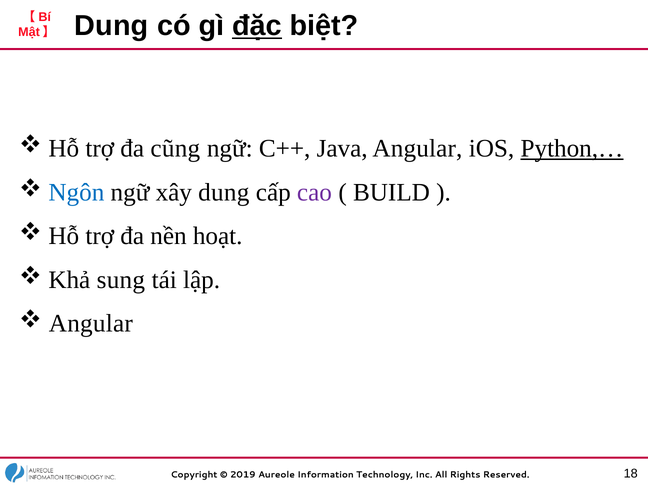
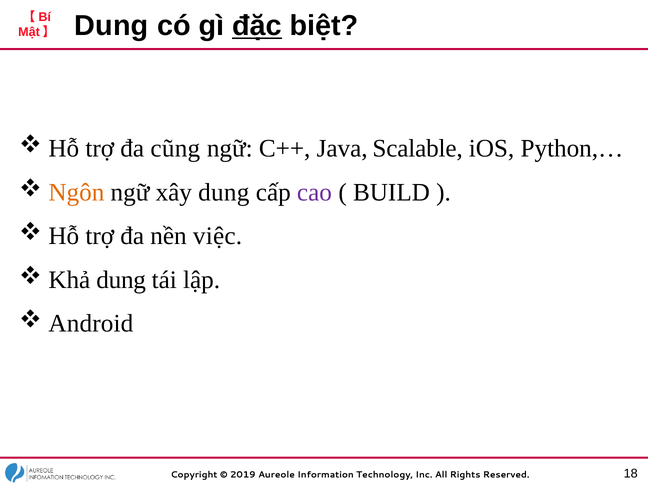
Java Angular: Angular -> Scalable
Python,… underline: present -> none
Ngôn colour: blue -> orange
hoạt: hoạt -> việc
Khả sung: sung -> dung
Angular at (91, 324): Angular -> Android
